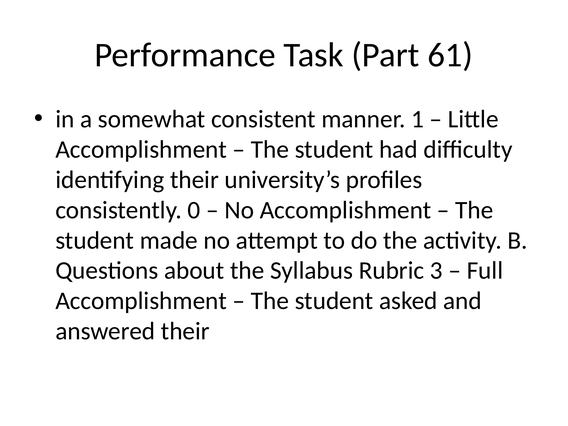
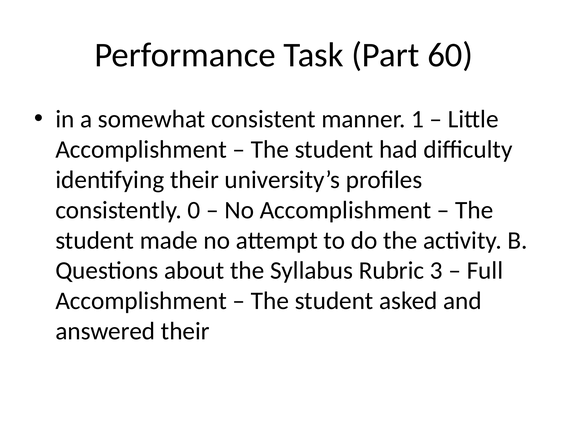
61: 61 -> 60
